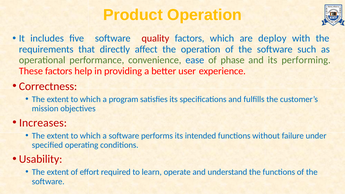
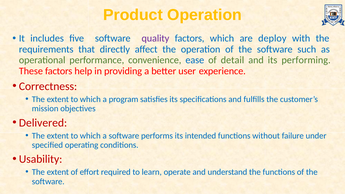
quality colour: red -> purple
phase: phase -> detail
Increases: Increases -> Delivered
